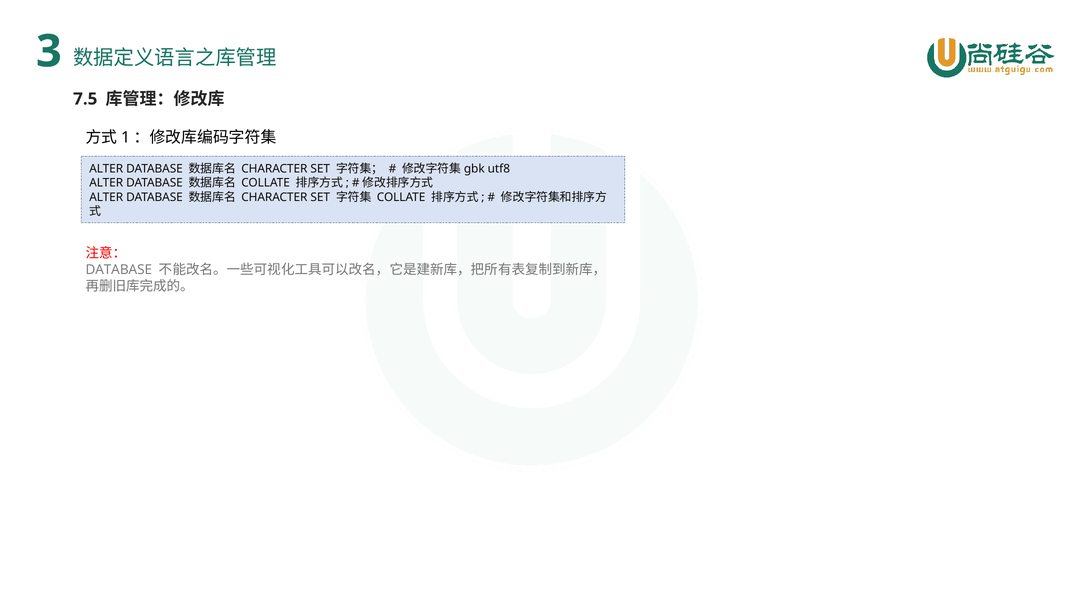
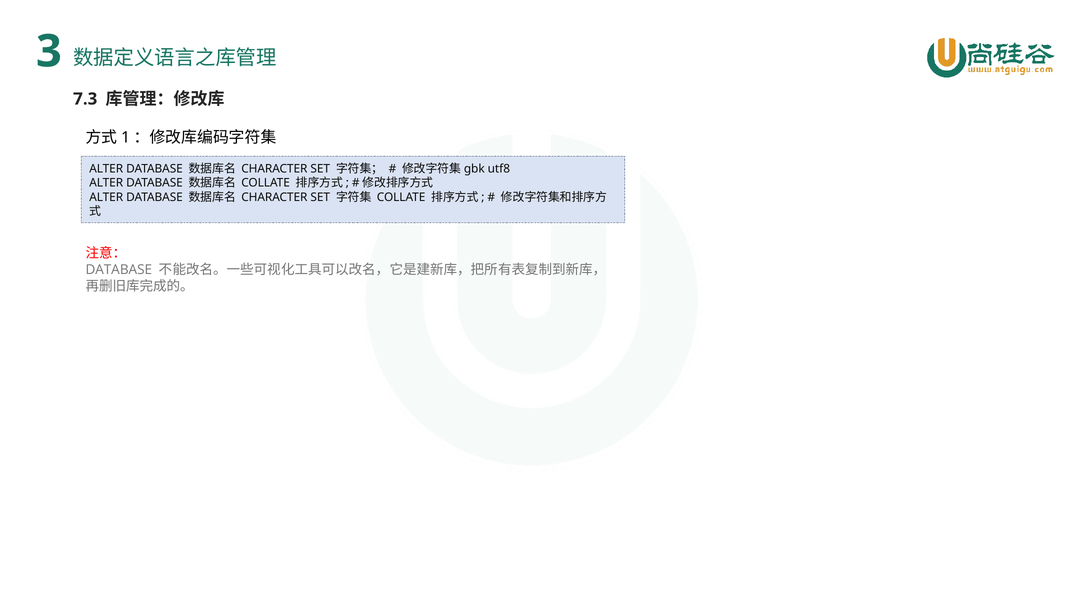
7.5: 7.5 -> 7.3
